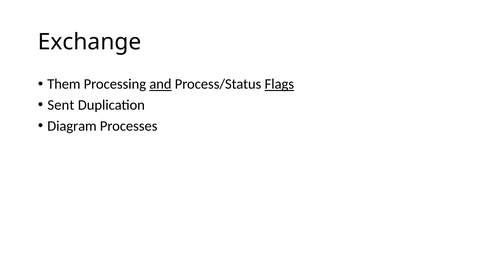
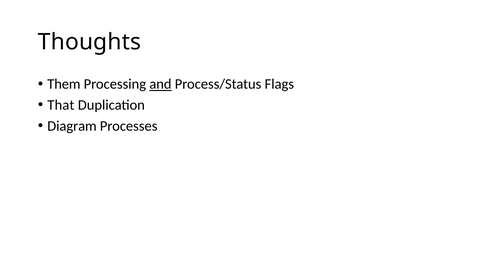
Exchange: Exchange -> Thoughts
Flags underline: present -> none
Sent: Sent -> That
